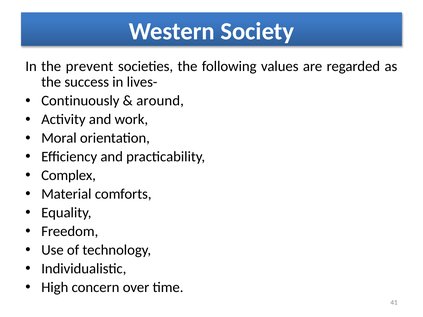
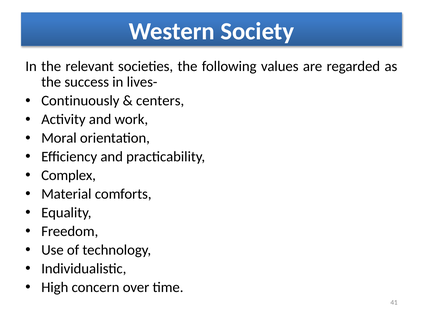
prevent: prevent -> relevant
around: around -> centers
